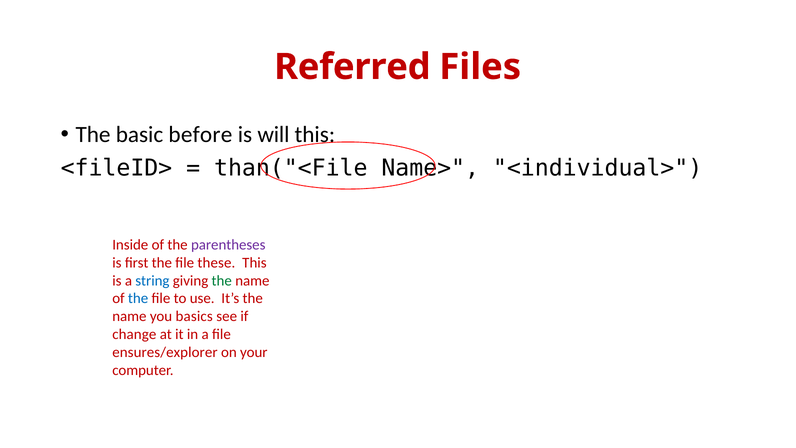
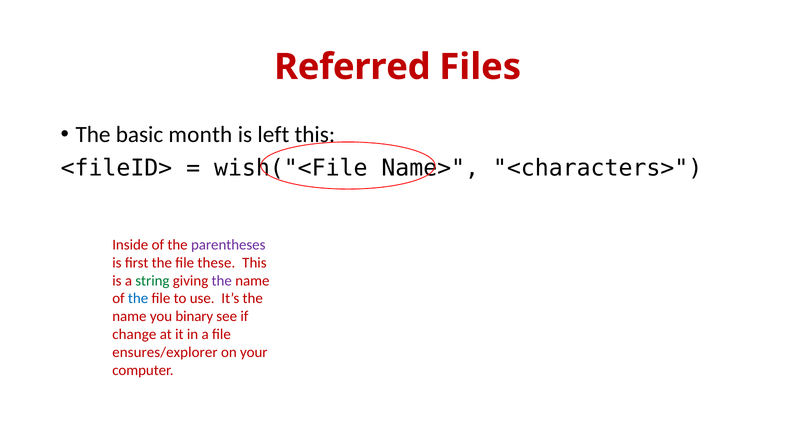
before: before -> month
will: will -> left
than("<File: than("<File -> wish("<File
<individual>: <individual> -> <characters>
string colour: blue -> green
the at (222, 280) colour: green -> purple
basics: basics -> binary
